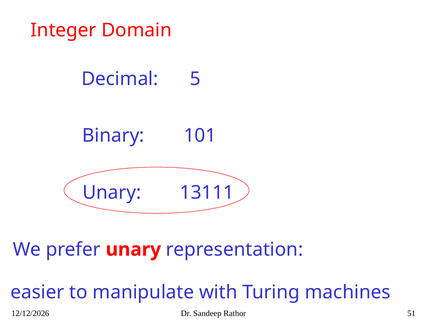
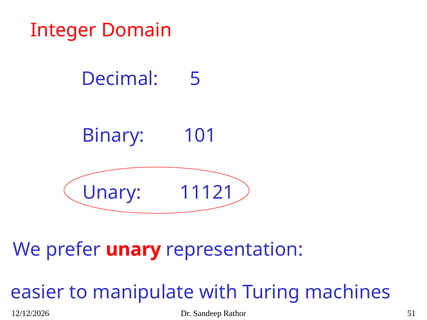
13111: 13111 -> 11121
